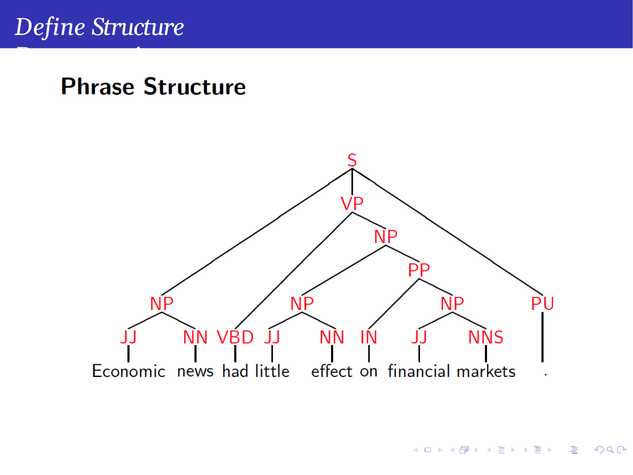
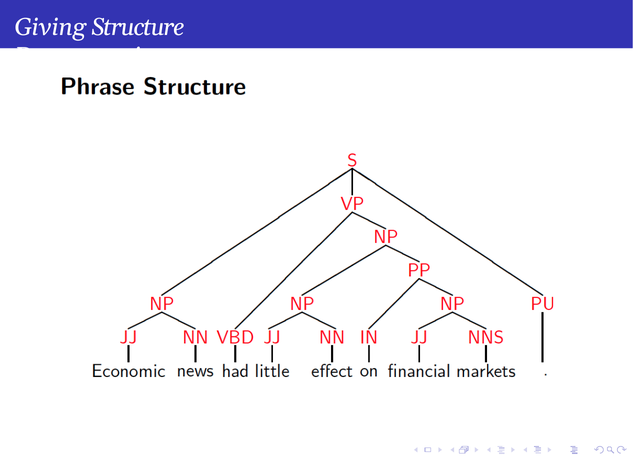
Define: Define -> Giving
